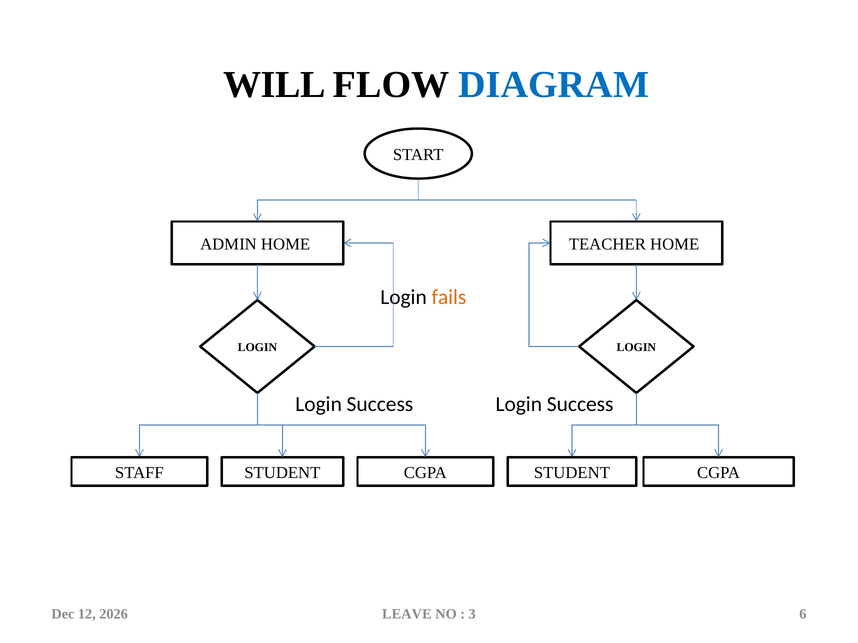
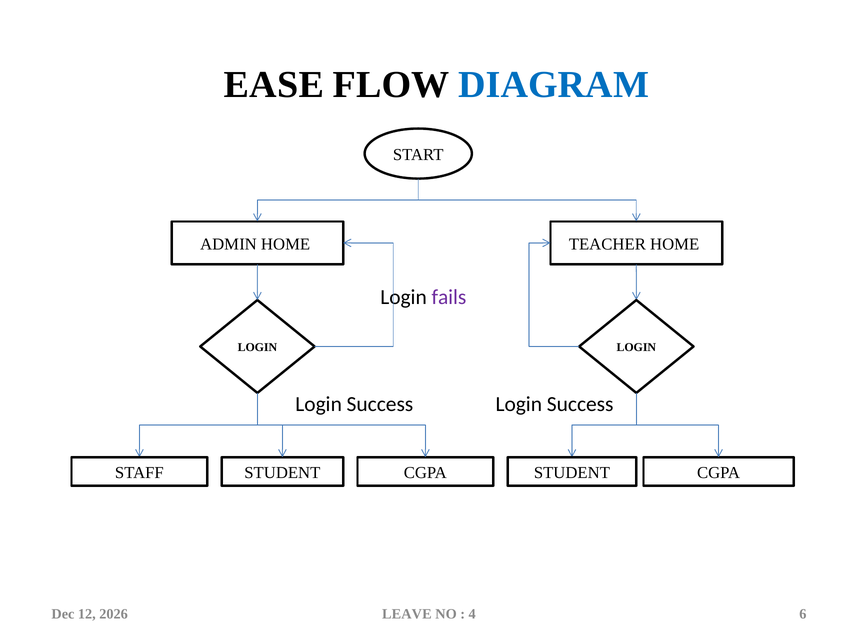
WILL: WILL -> EASE
fails colour: orange -> purple
3: 3 -> 4
